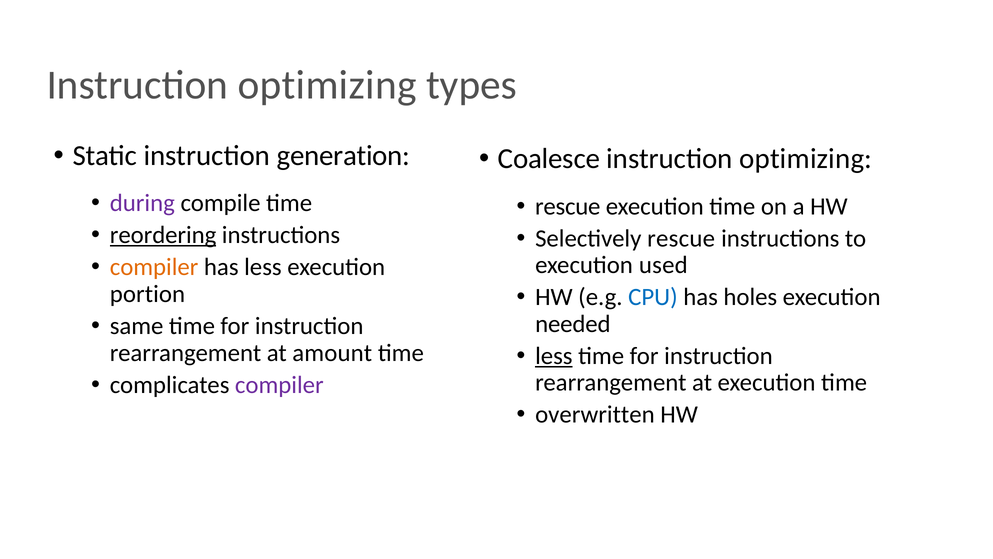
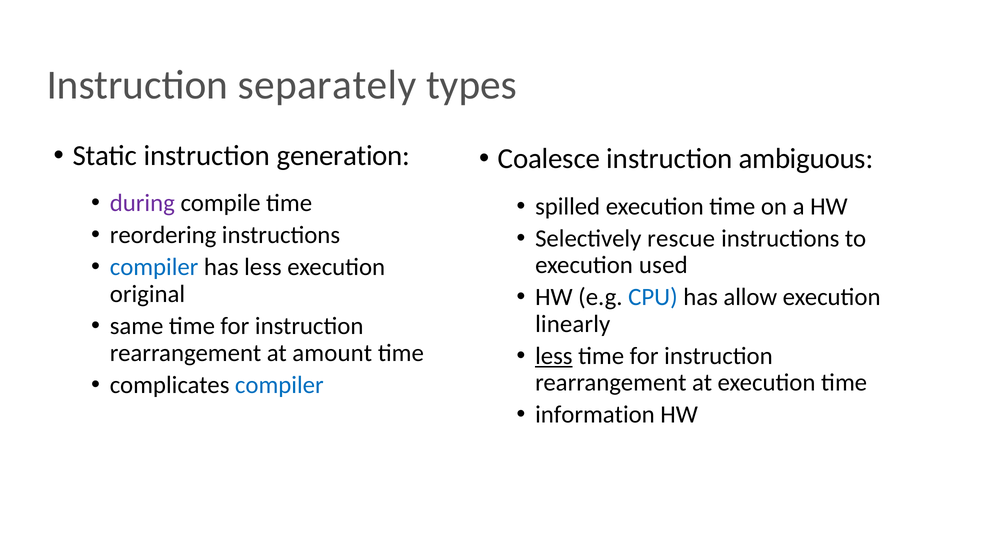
optimizing at (327, 85): optimizing -> separately
optimizing at (806, 159): optimizing -> ambiguous
rescue at (568, 206): rescue -> spilled
reordering underline: present -> none
compiler at (154, 267) colour: orange -> blue
portion: portion -> original
holes: holes -> allow
needed: needed -> linearly
compiler at (279, 385) colour: purple -> blue
overwritten: overwritten -> information
